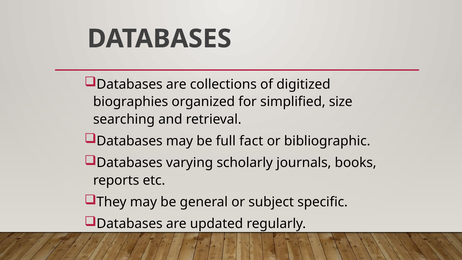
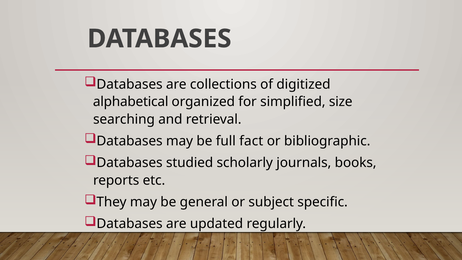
biographies: biographies -> alphabetical
varying: varying -> studied
